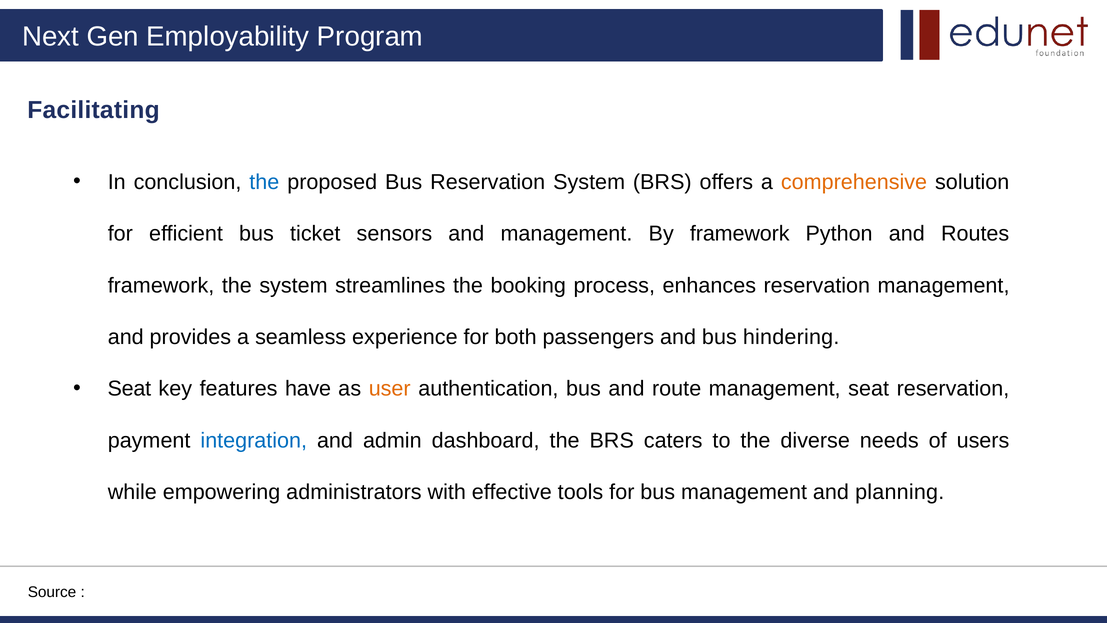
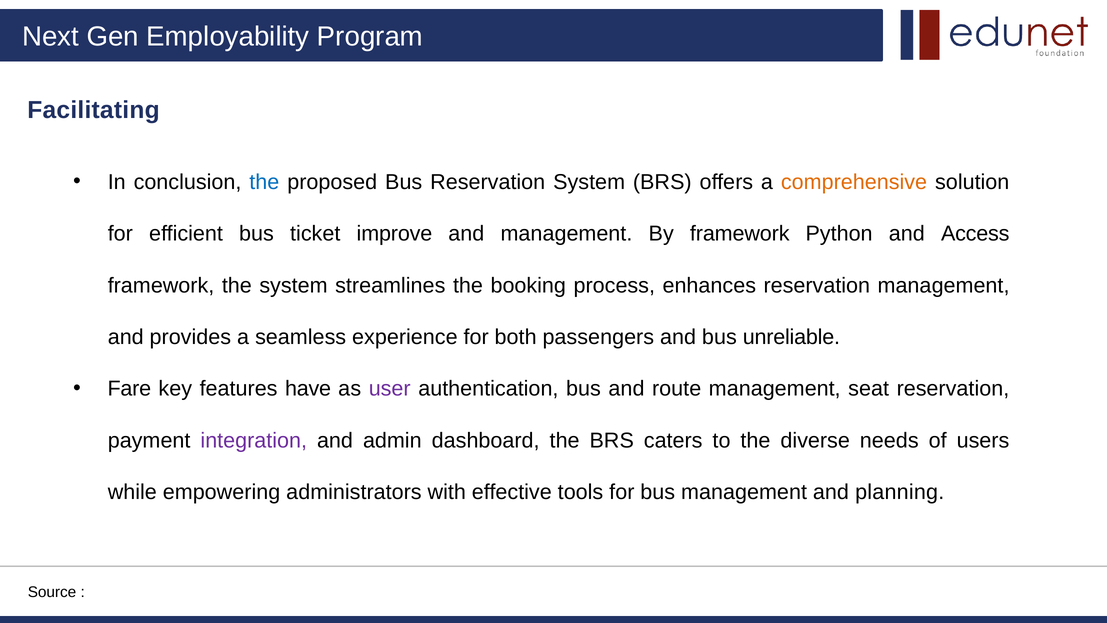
sensors: sensors -> improve
Routes: Routes -> Access
hindering: hindering -> unreliable
Seat at (129, 389): Seat -> Fare
user colour: orange -> purple
integration colour: blue -> purple
